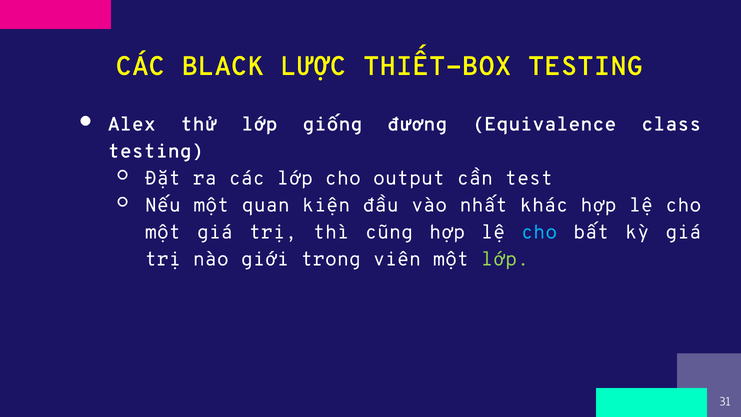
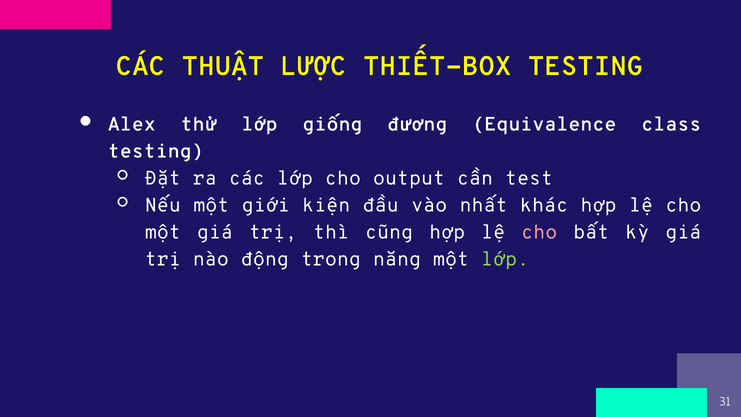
BLACK: BLACK -> THUẬT
quan: quan -> giới
cho at (539, 232) colour: light blue -> pink
giới: giới -> động
viên: viên -> năng
